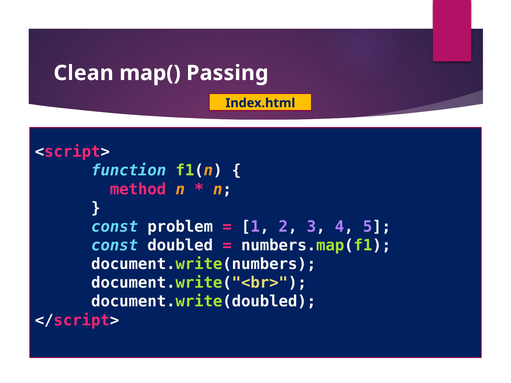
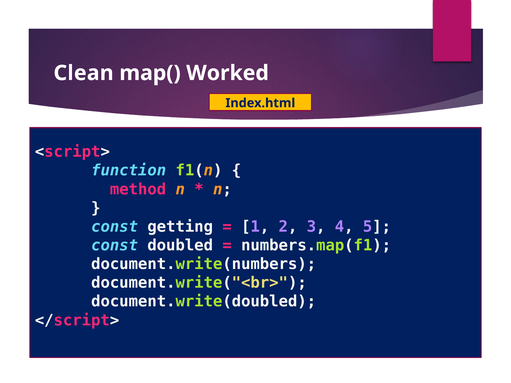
Passing: Passing -> Worked
problem: problem -> getting
